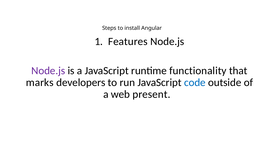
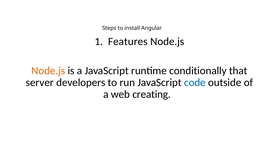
Node.js at (48, 71) colour: purple -> orange
functionality: functionality -> conditionally
marks: marks -> server
present: present -> creating
